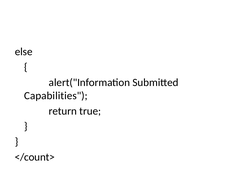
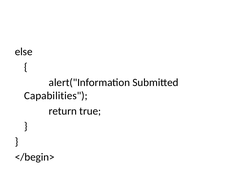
</count>: </count> -> </begin>
